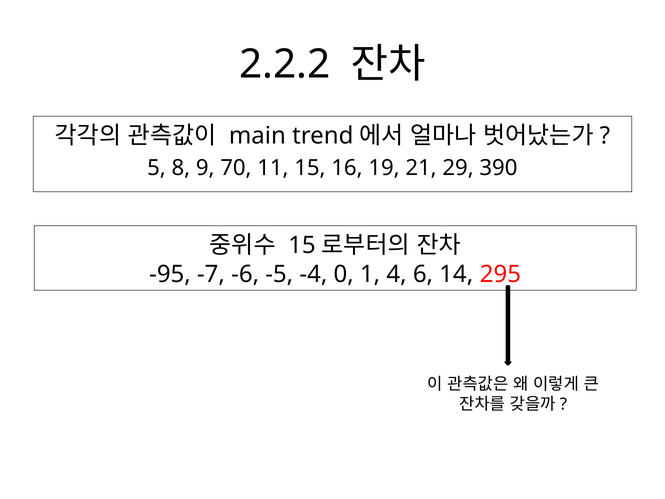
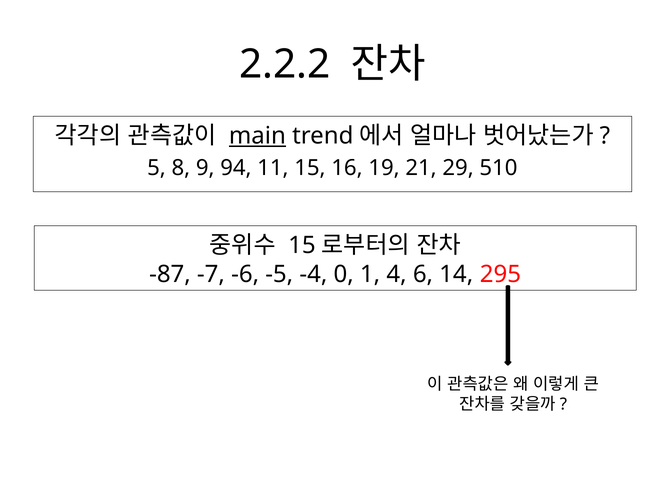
main underline: none -> present
70: 70 -> 94
390: 390 -> 510
-95: -95 -> -87
